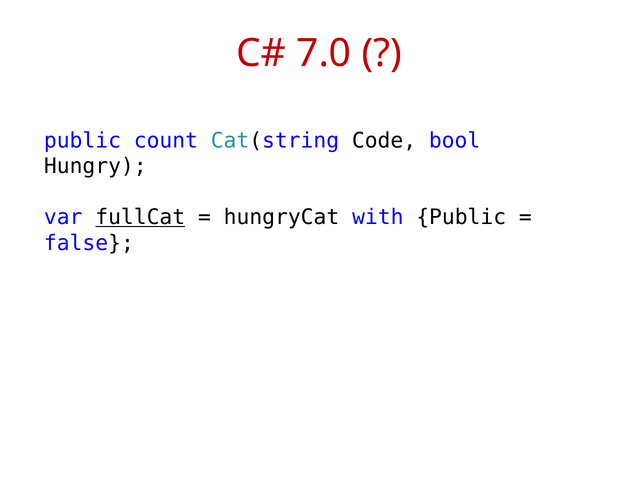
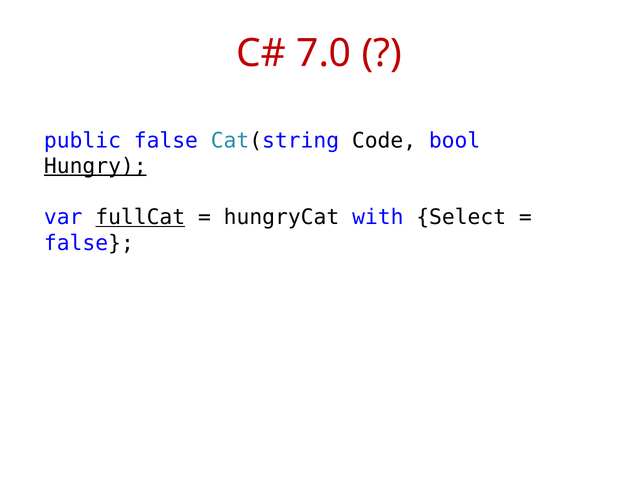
public count: count -> false
Hungry underline: none -> present
with Public: Public -> Select
